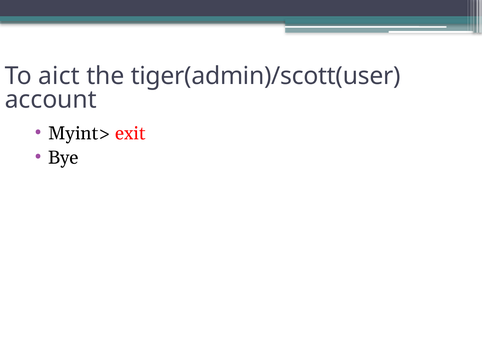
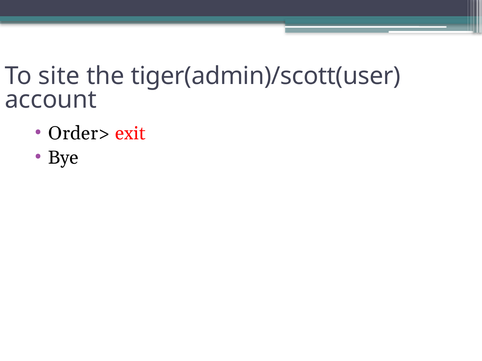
aict: aict -> site
Myint>: Myint> -> Order>
